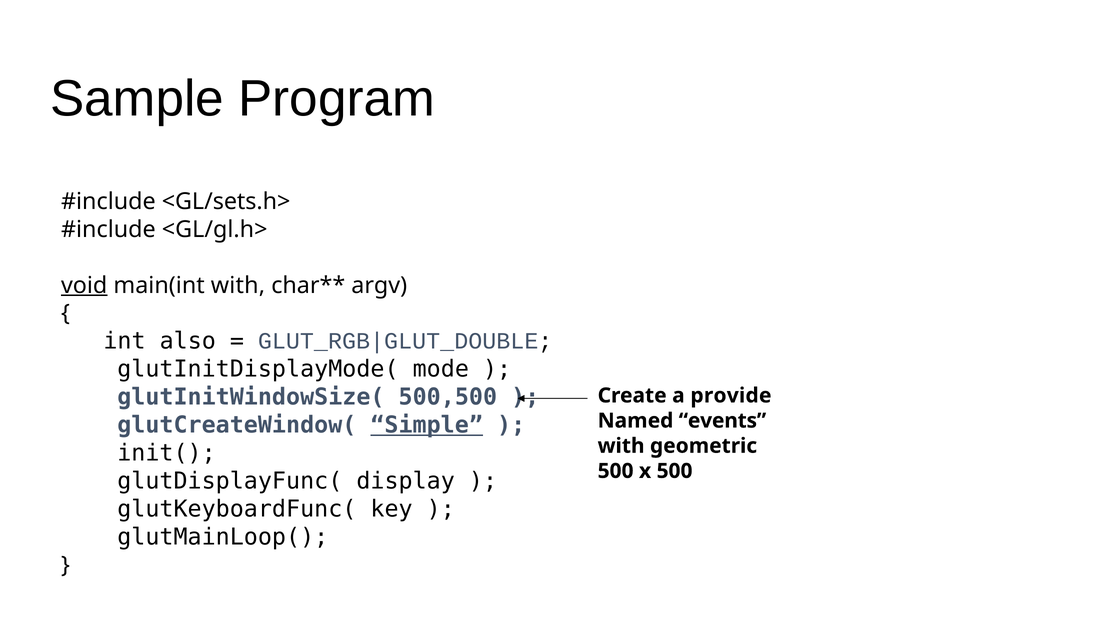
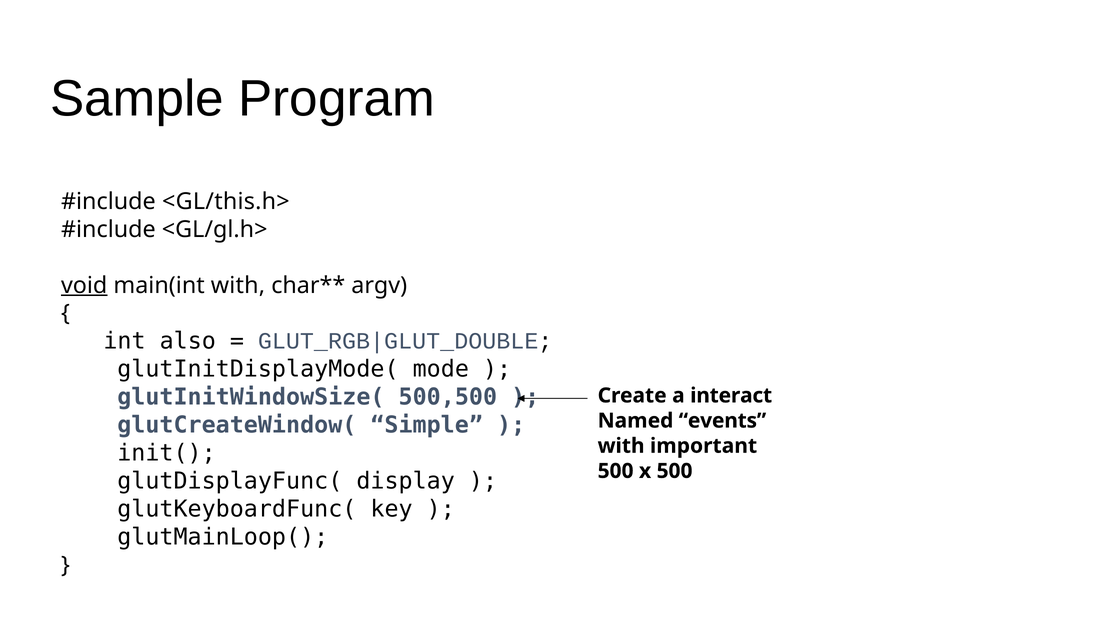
<GL/sets.h>: <GL/sets.h> -> <GL/this.h>
provide: provide -> interact
Simple underline: present -> none
geometric: geometric -> important
